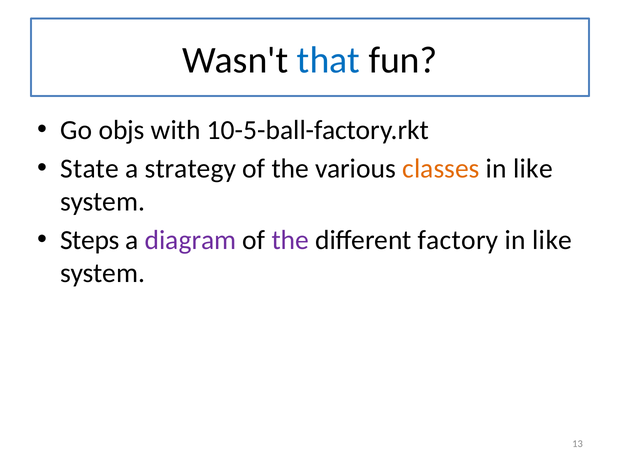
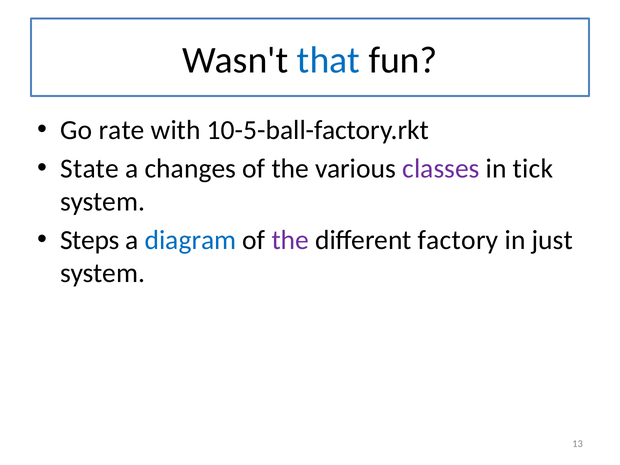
objs: objs -> rate
strategy: strategy -> changes
classes colour: orange -> purple
like at (533, 169): like -> tick
diagram colour: purple -> blue
like at (552, 240): like -> just
